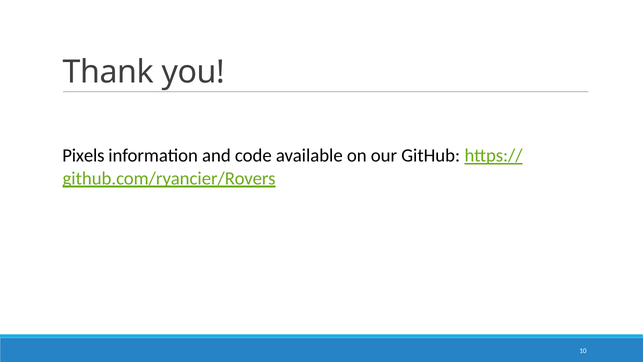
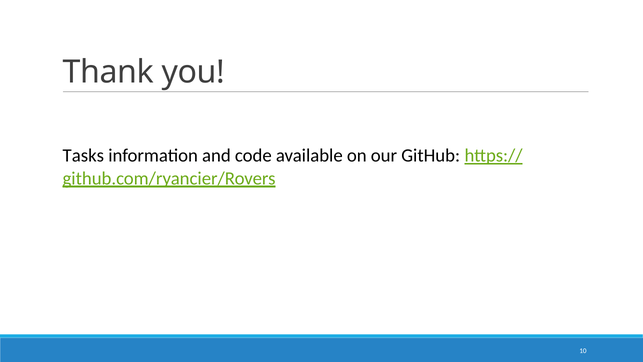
Pixels: Pixels -> Tasks
